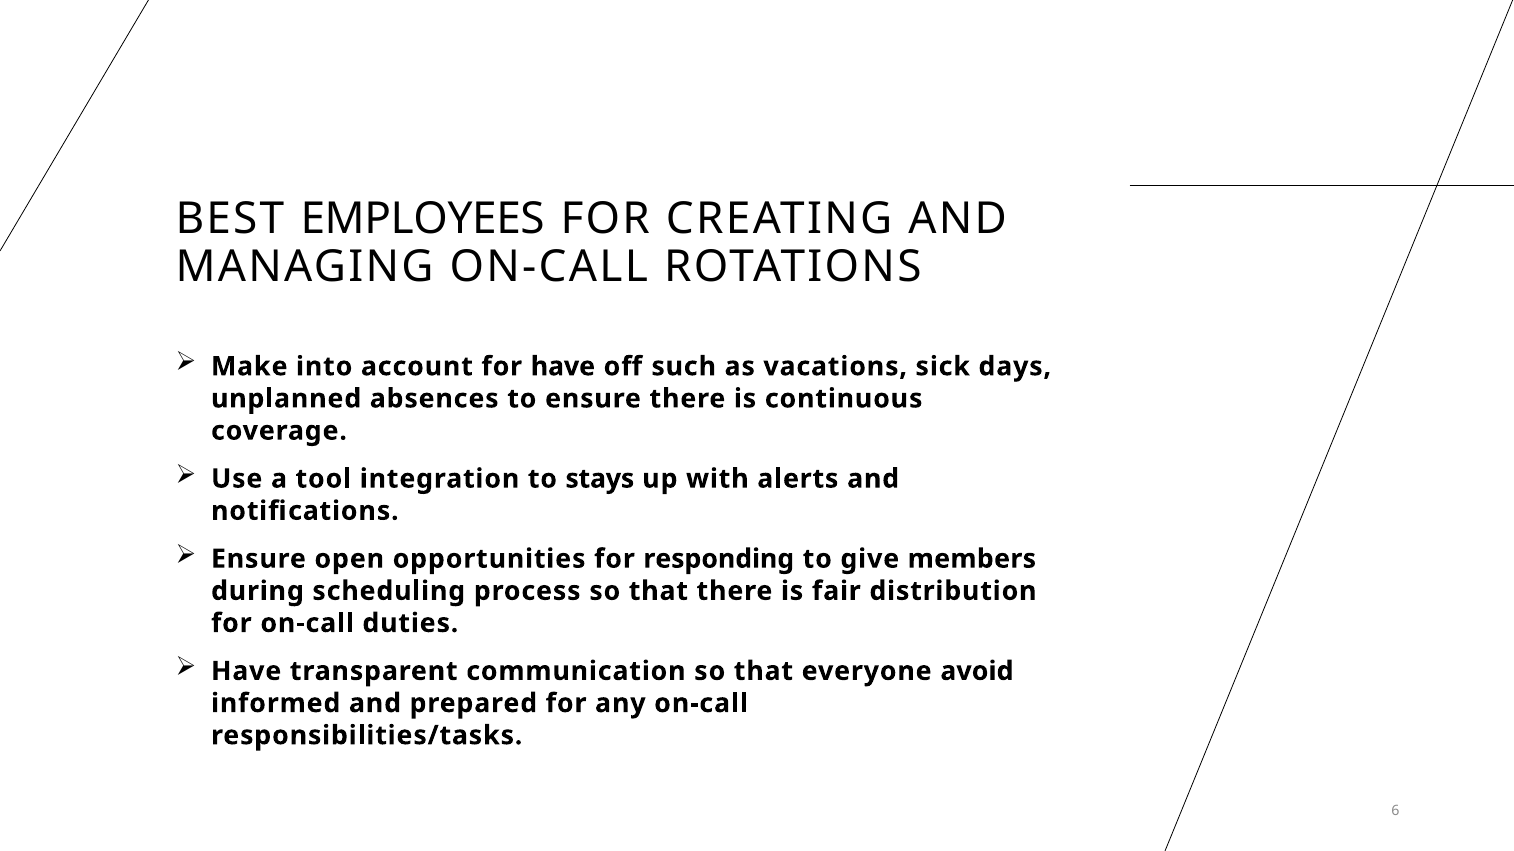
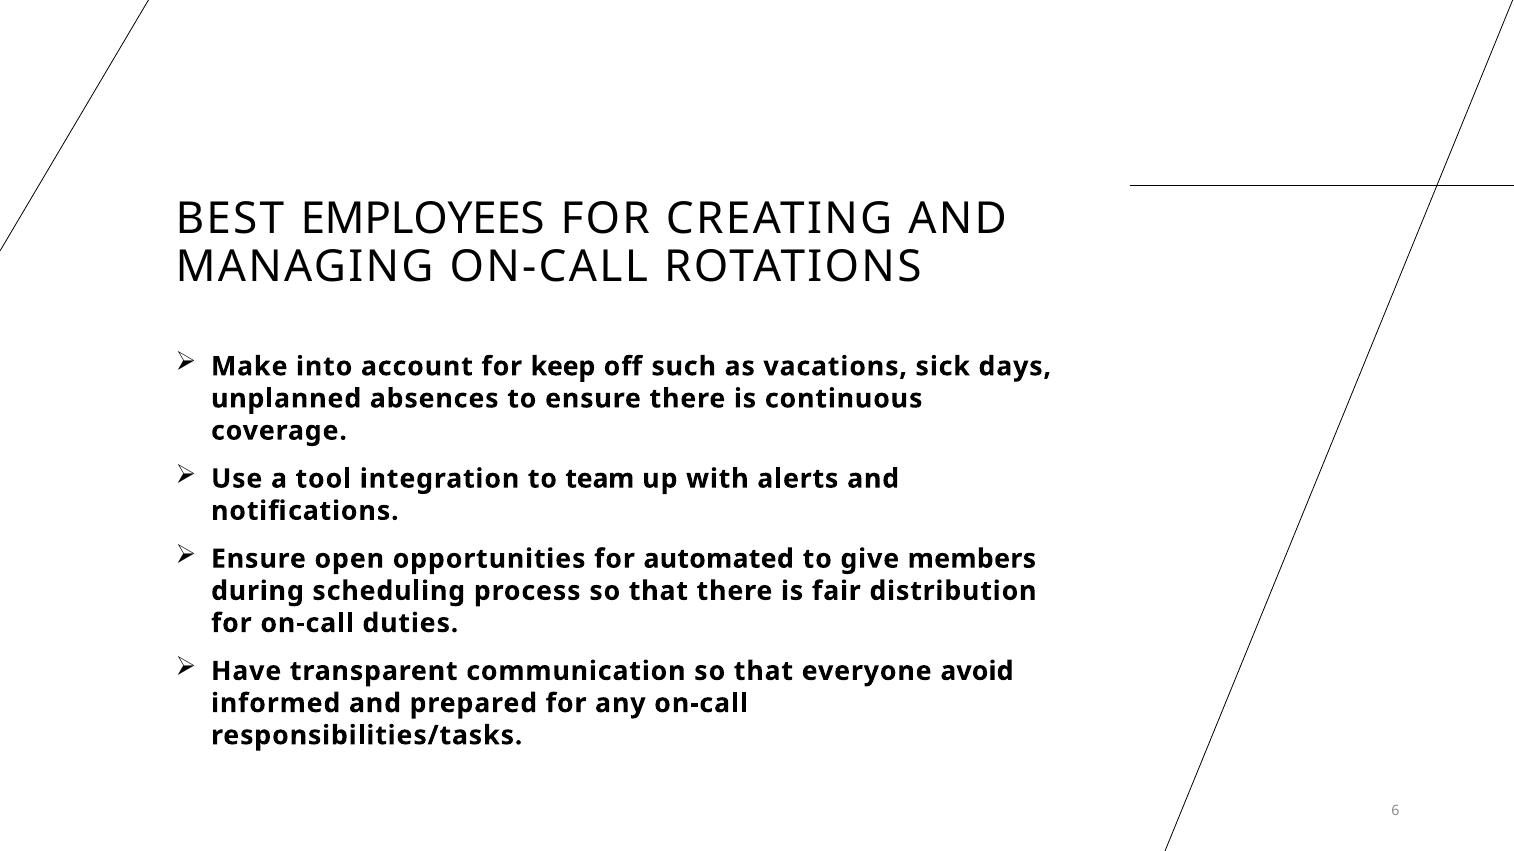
for have: have -> keep
stays: stays -> team
responding: responding -> automated
